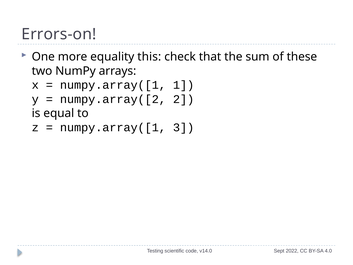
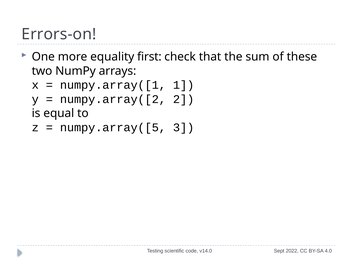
this: this -> first
numpy.array([1 at (113, 127): numpy.array([1 -> numpy.array([5
